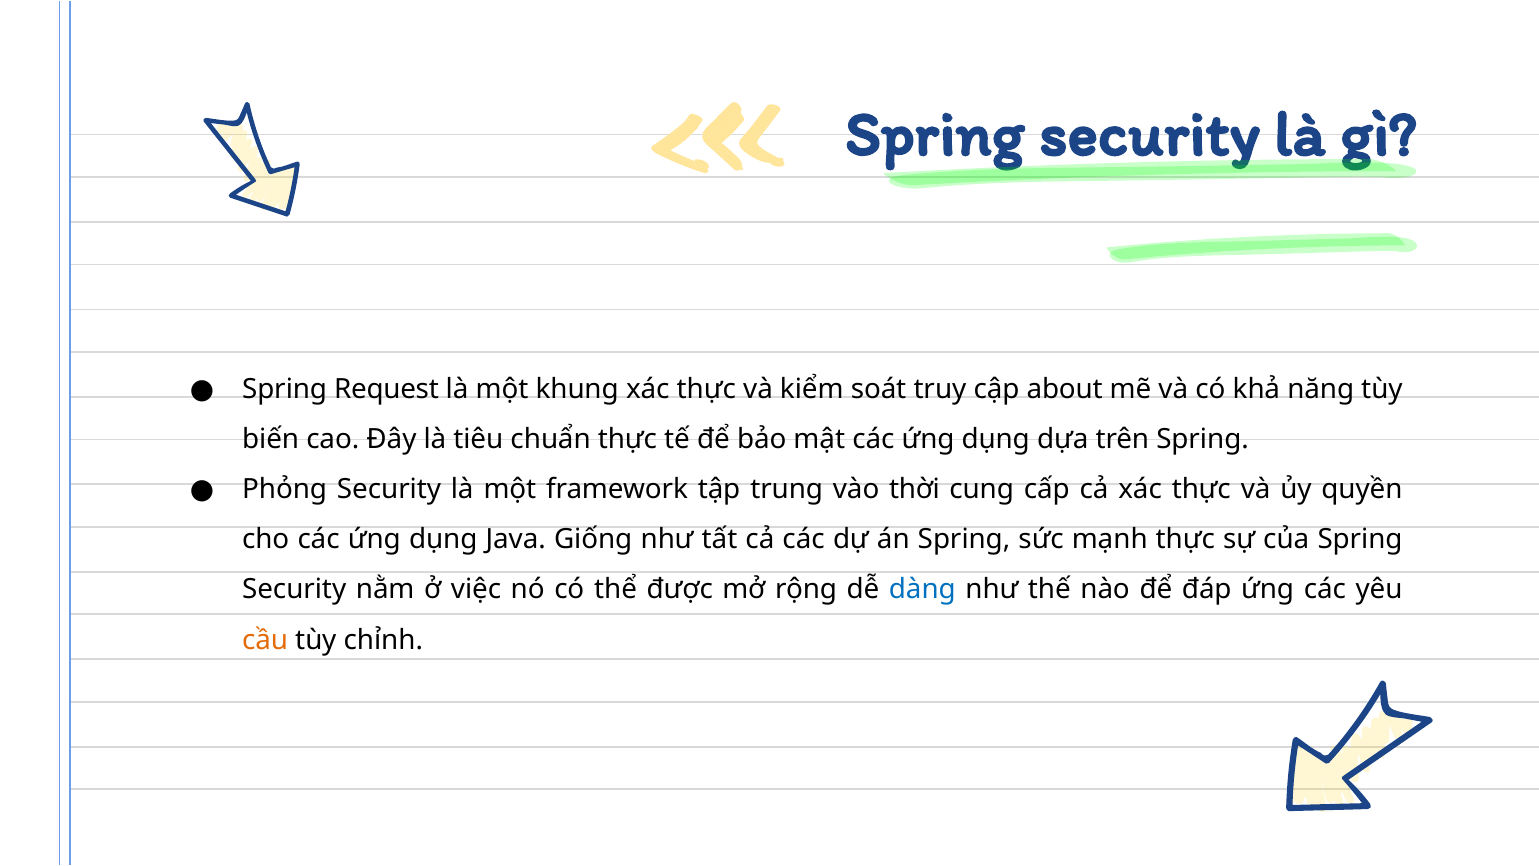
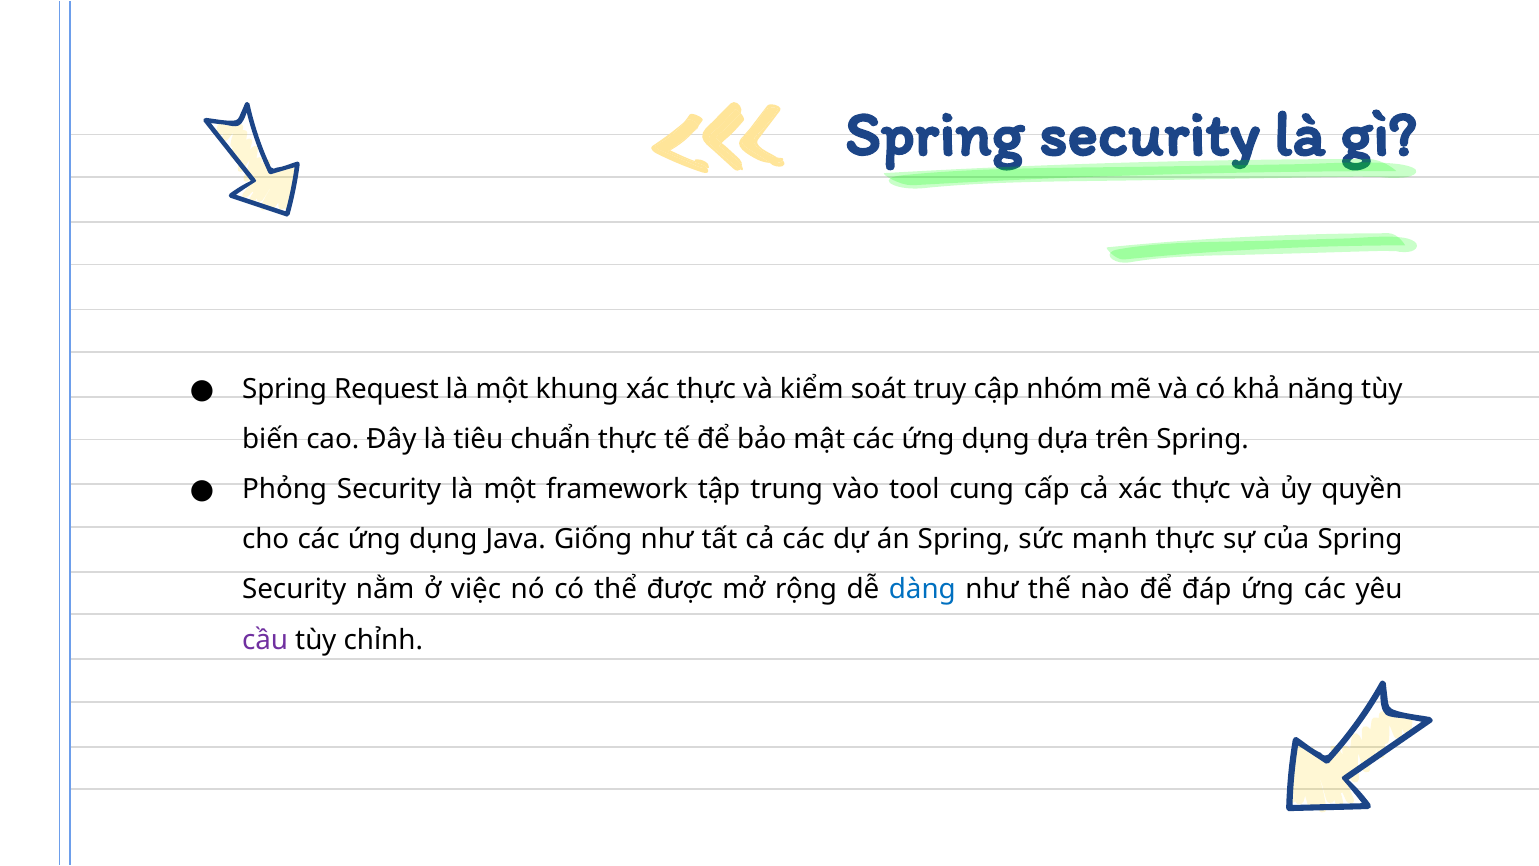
about: about -> nhóm
thời: thời -> tool
cầu colour: orange -> purple
